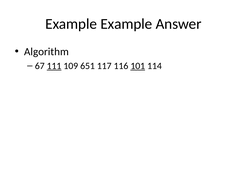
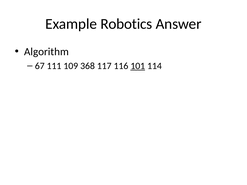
Example Example: Example -> Robotics
111 underline: present -> none
651: 651 -> 368
